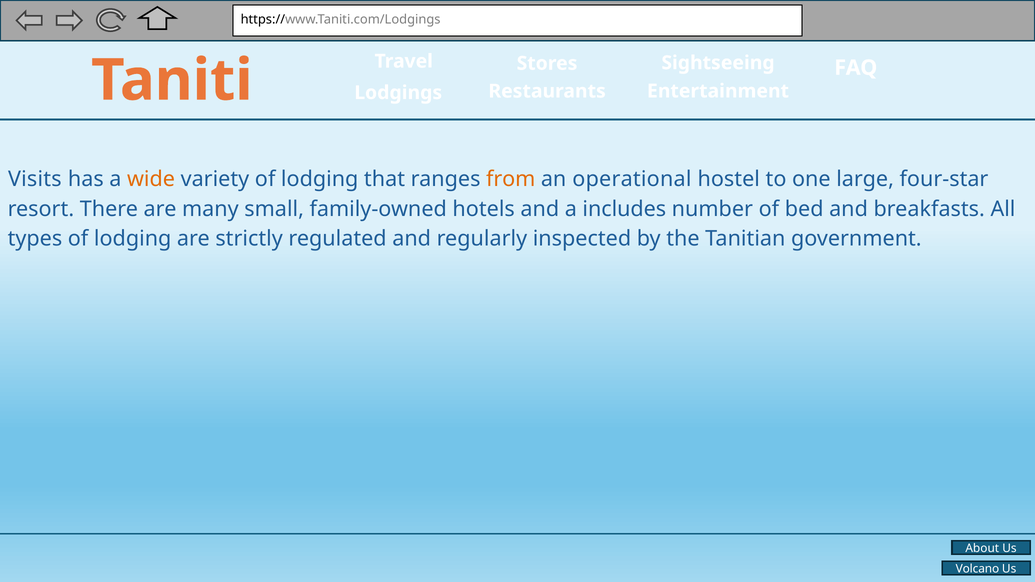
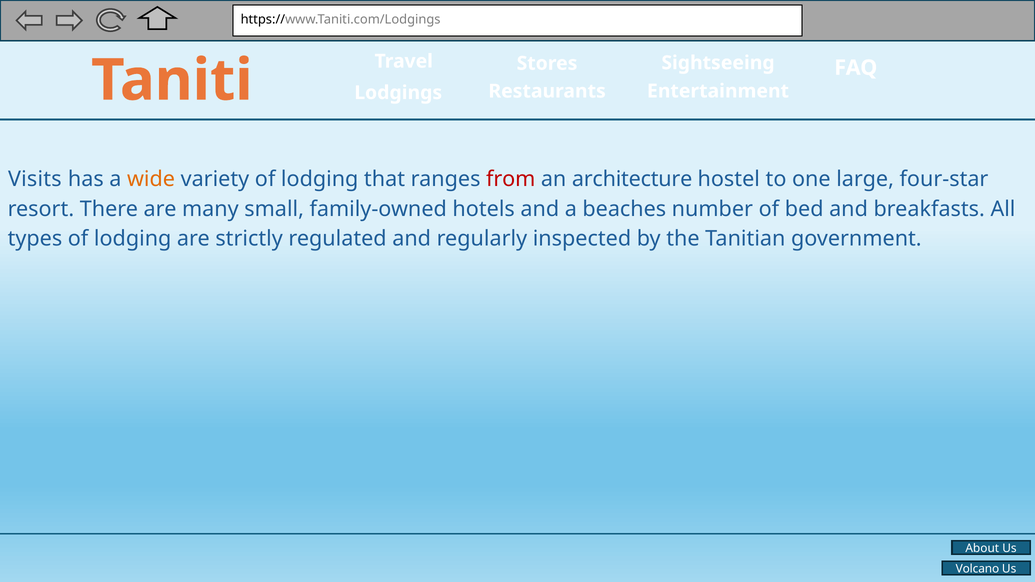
from colour: orange -> red
operational: operational -> architecture
includes: includes -> beaches
